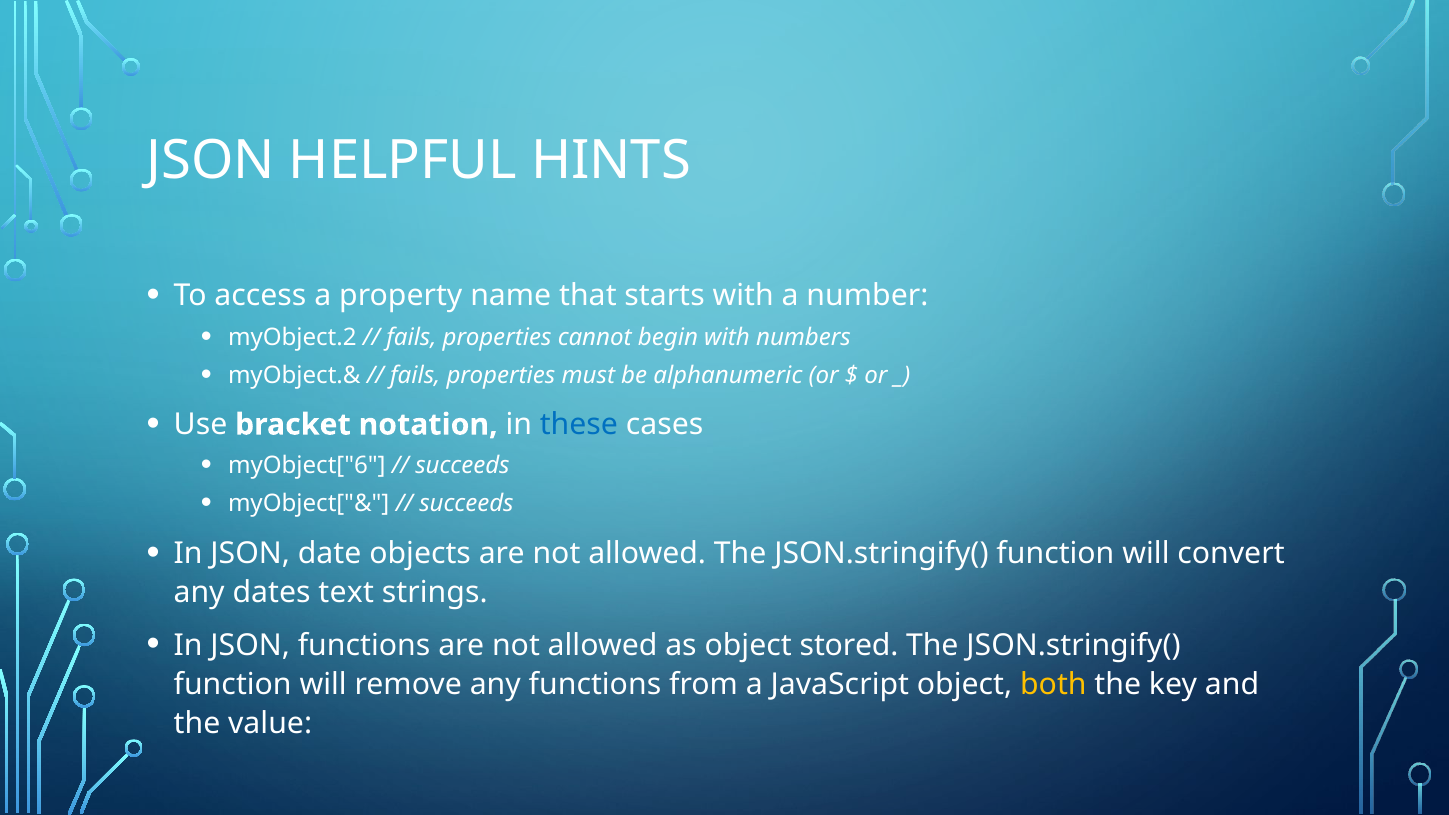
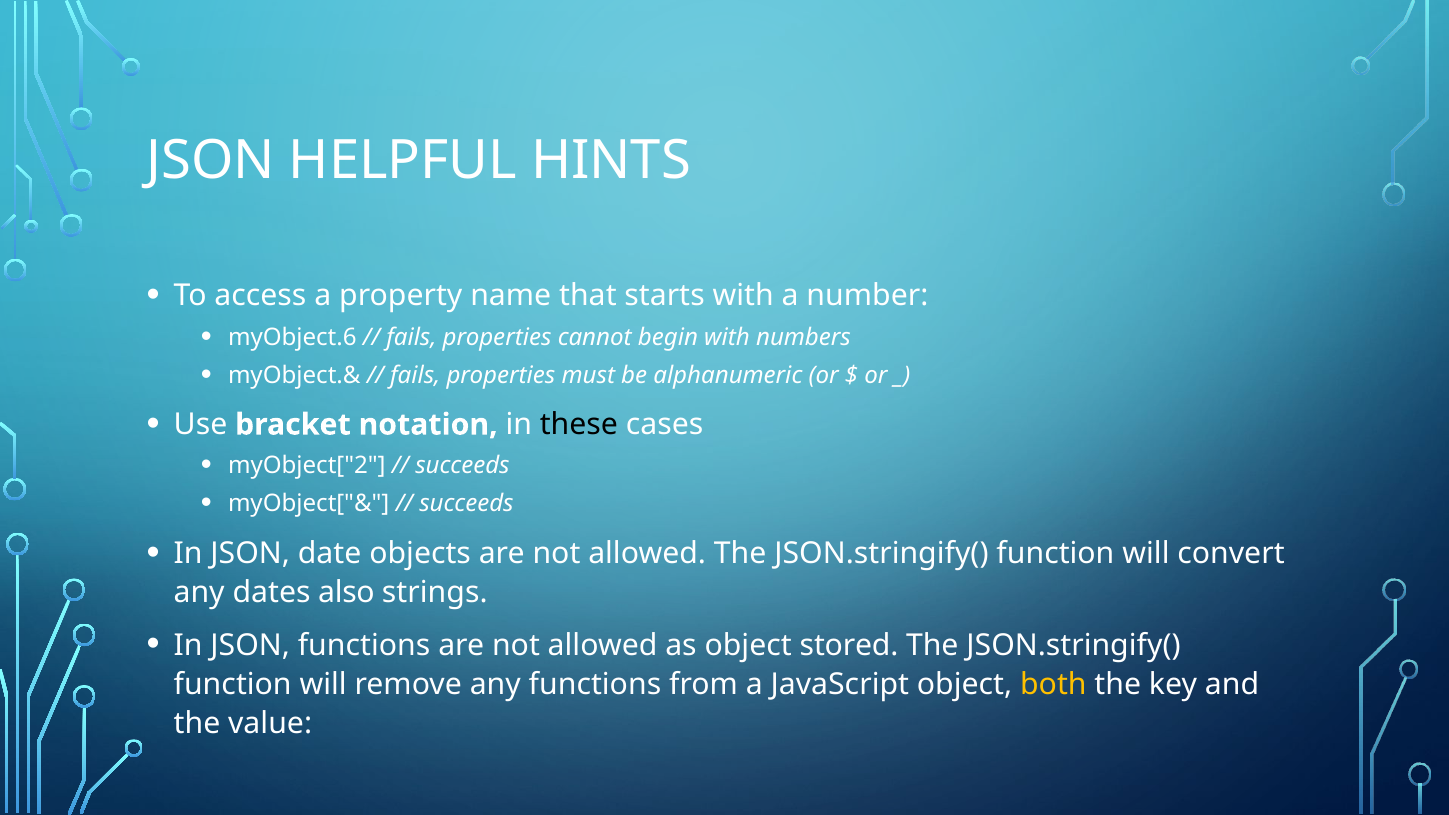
myObject.2: myObject.2 -> myObject.6
these colour: blue -> black
myObject["6: myObject["6 -> myObject["2
text: text -> also
